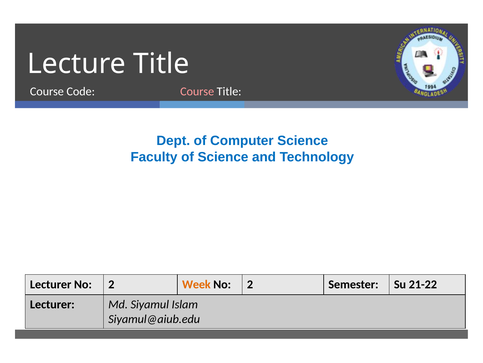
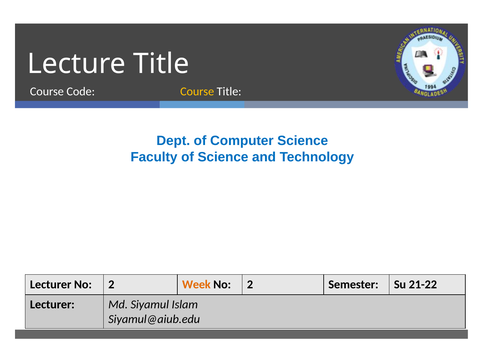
Course at (197, 91) colour: pink -> yellow
